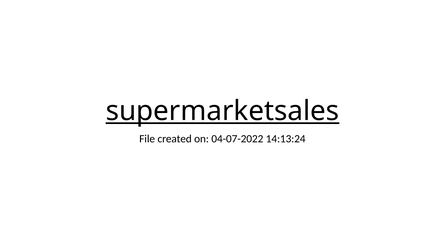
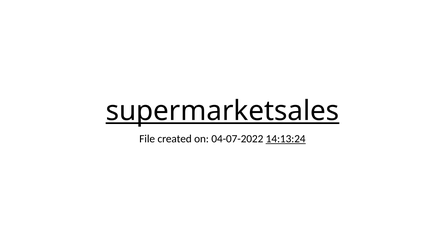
14:13:24 underline: none -> present
